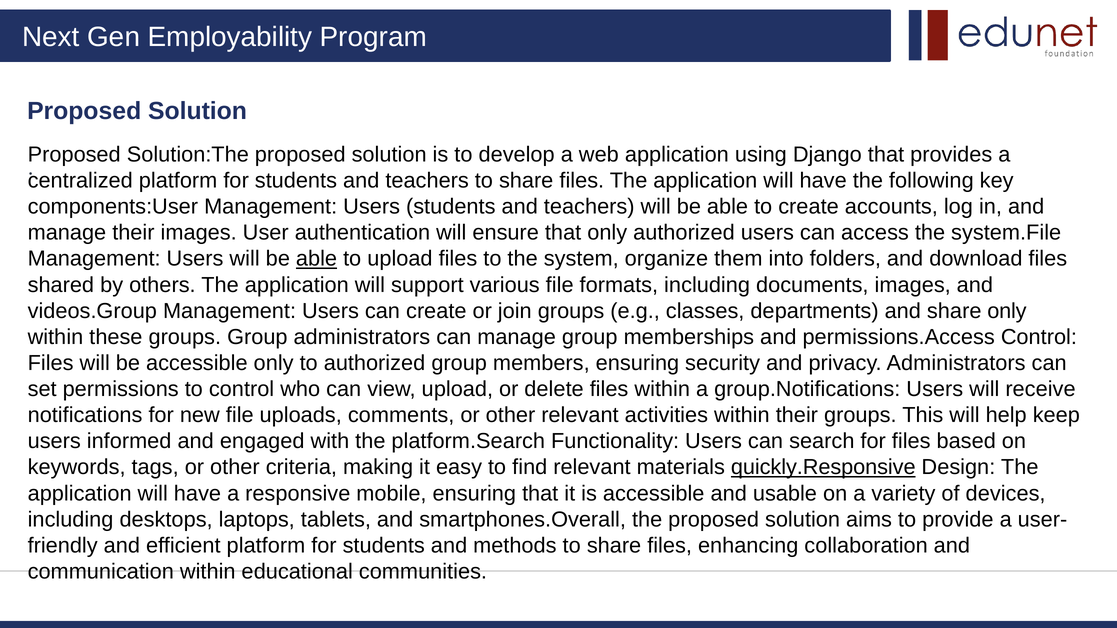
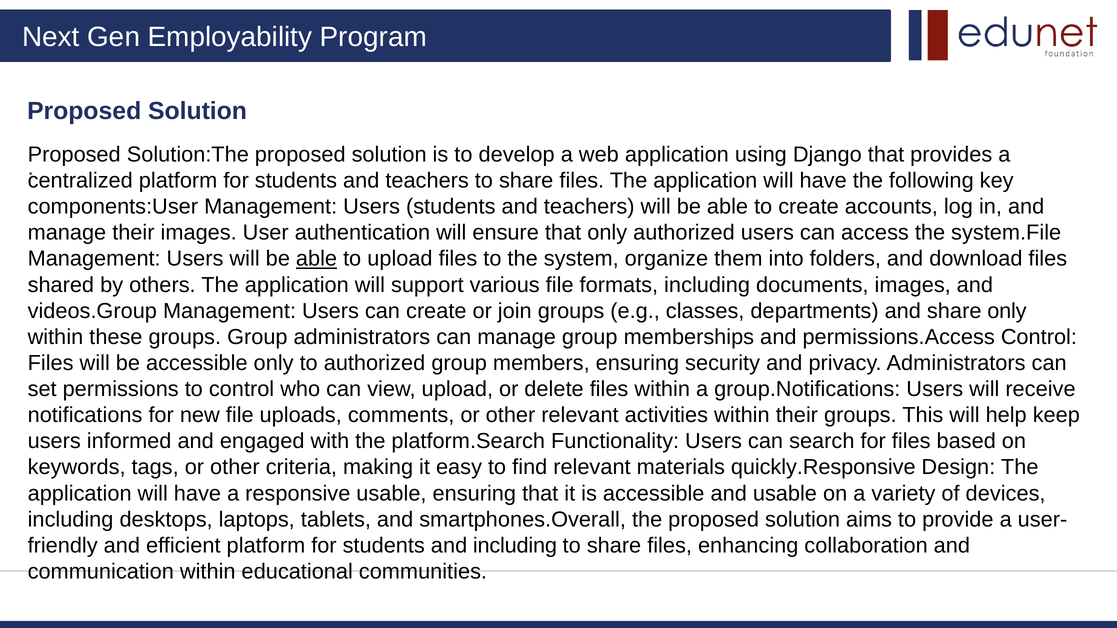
quickly.Responsive underline: present -> none
responsive mobile: mobile -> usable
and methods: methods -> including
